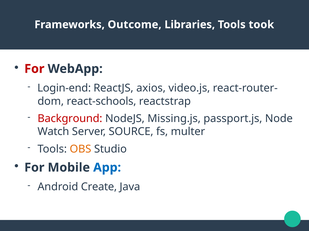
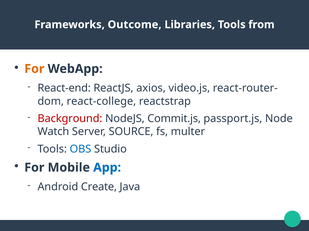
took: took -> from
For at (34, 69) colour: red -> orange
Login-end: Login-end -> React-end
react-schools: react-schools -> react-college
Missing.js: Missing.js -> Commit.js
OBS colour: orange -> blue
